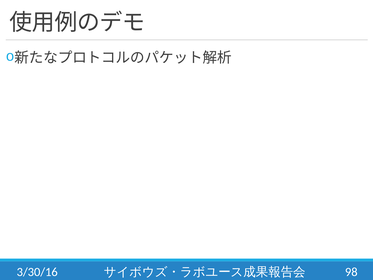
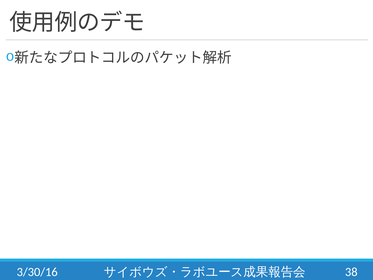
98: 98 -> 38
